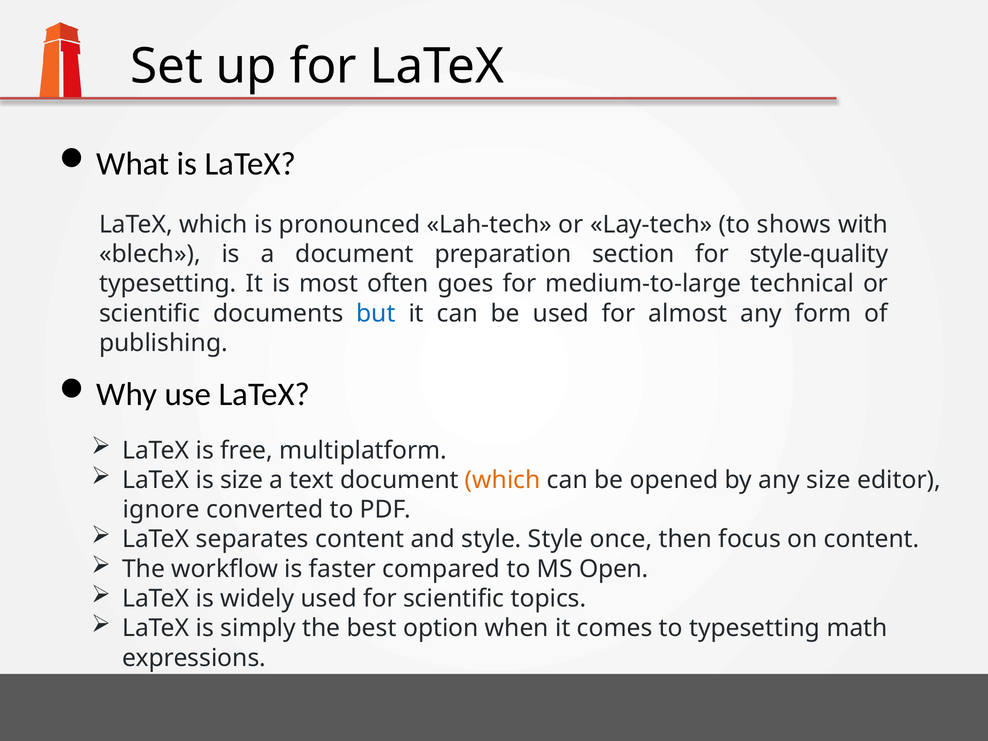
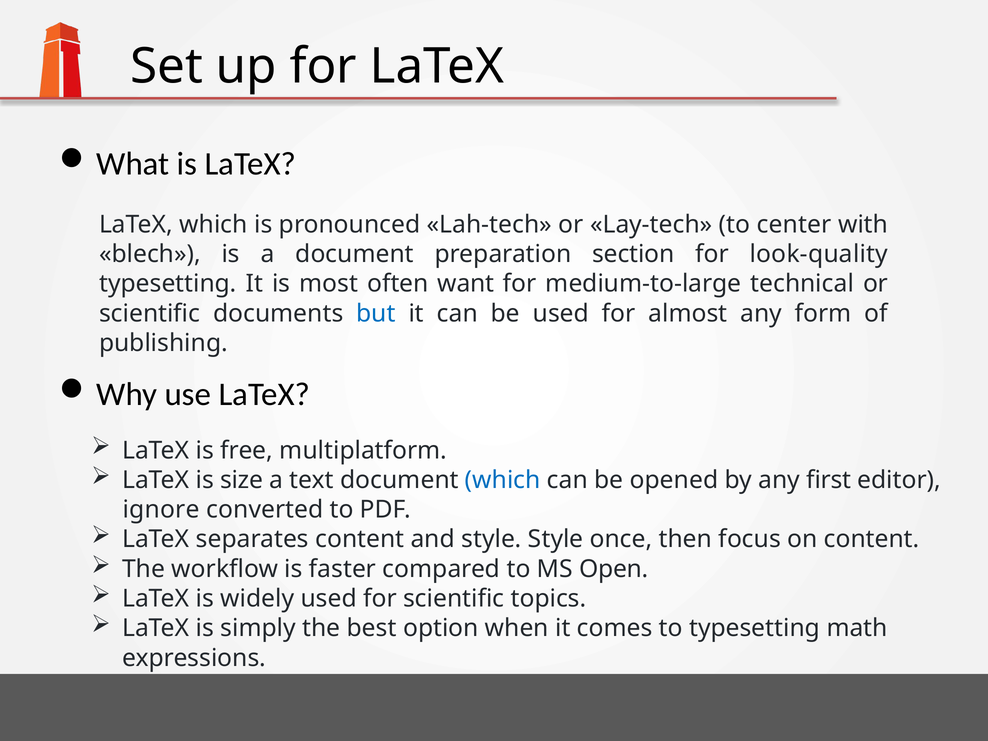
shows: shows -> center
style-quality: style-quality -> look-quality
goes: goes -> want
which at (503, 480) colour: orange -> blue
any size: size -> first
